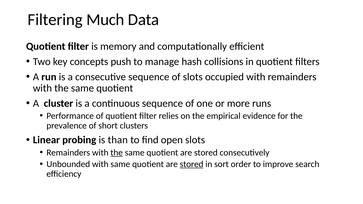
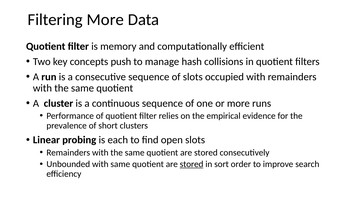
Filtering Much: Much -> More
than: than -> each
the at (117, 153) underline: present -> none
